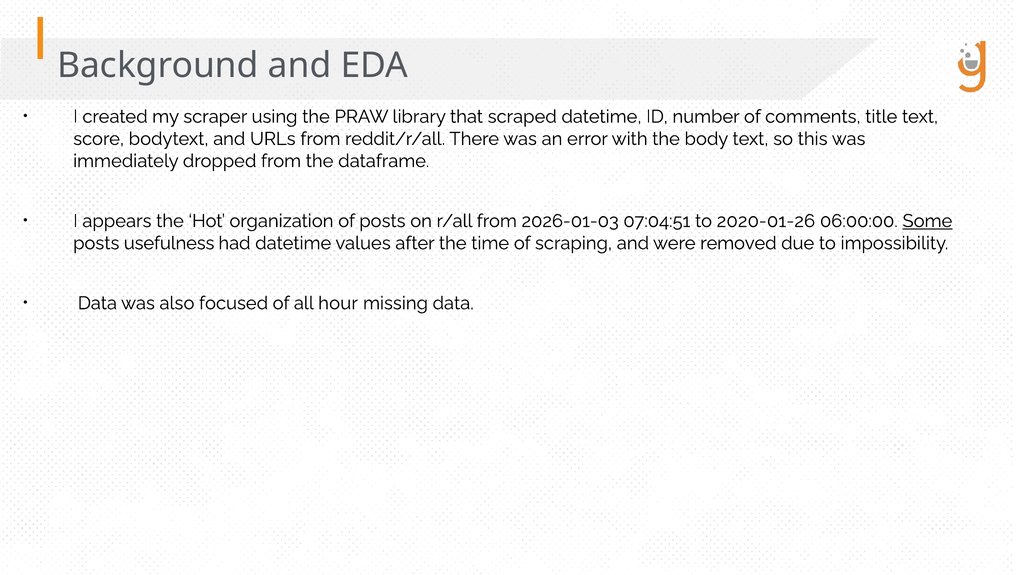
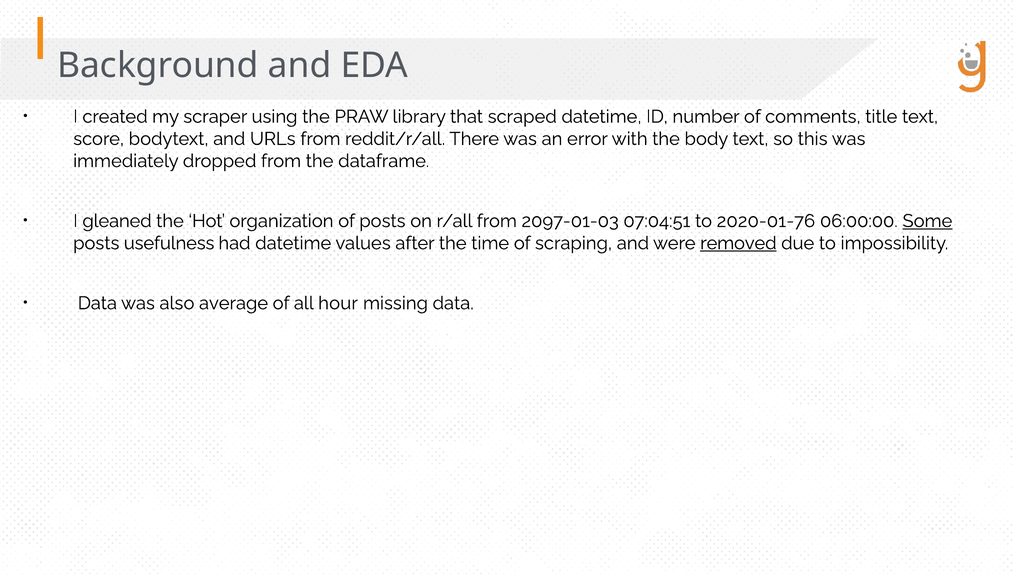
appears: appears -> gleaned
2026-01-03: 2026-01-03 -> 2097-01-03
2020-01-26: 2020-01-26 -> 2020-01-76
removed underline: none -> present
focused: focused -> average
